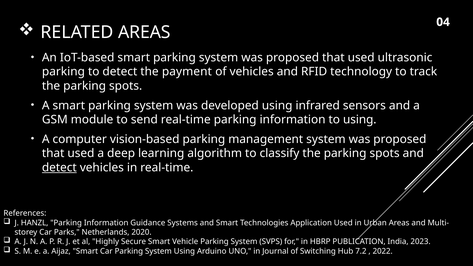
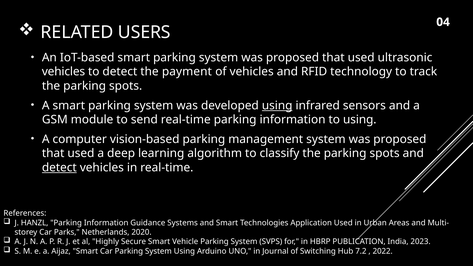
RELATED AREAS: AREAS -> USERS
parking at (63, 72): parking -> vehicles
using at (277, 105) underline: none -> present
